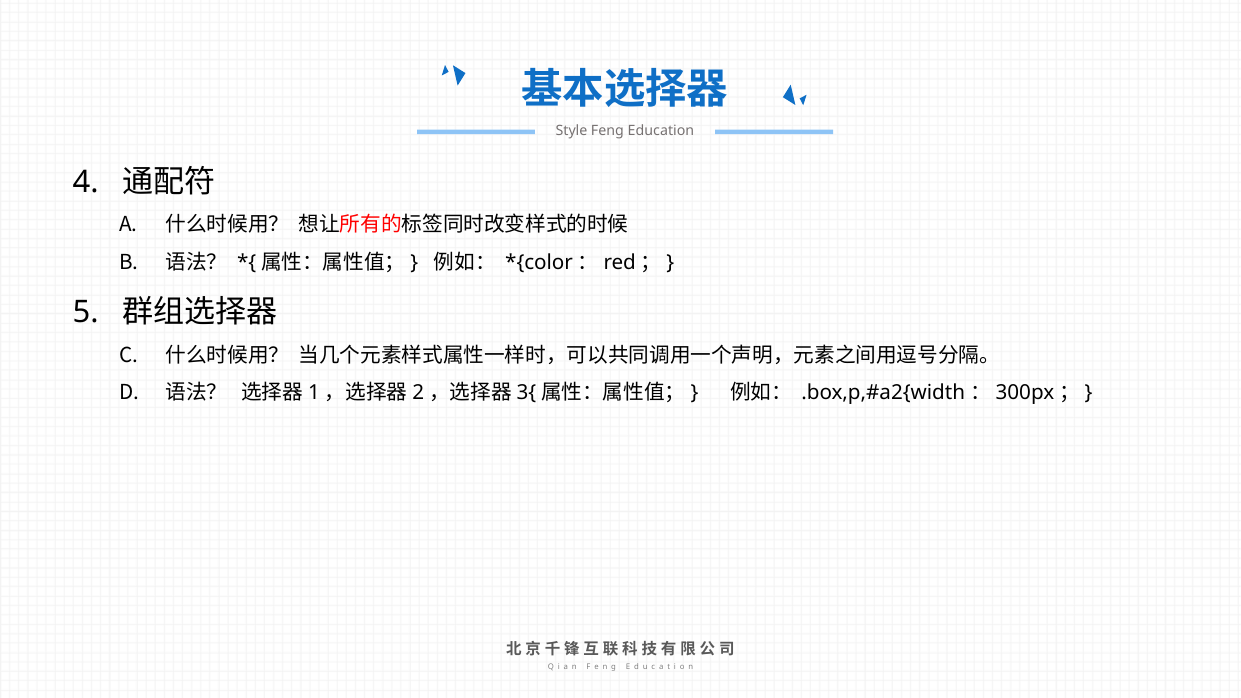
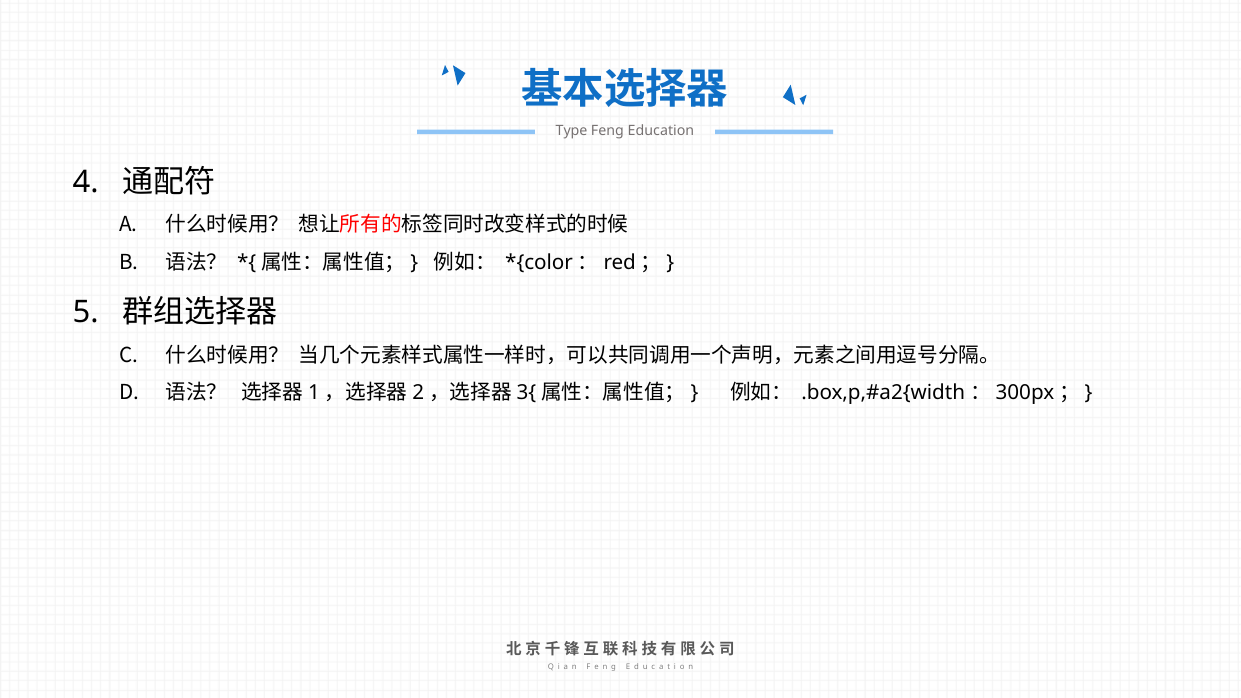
Style: Style -> Type
